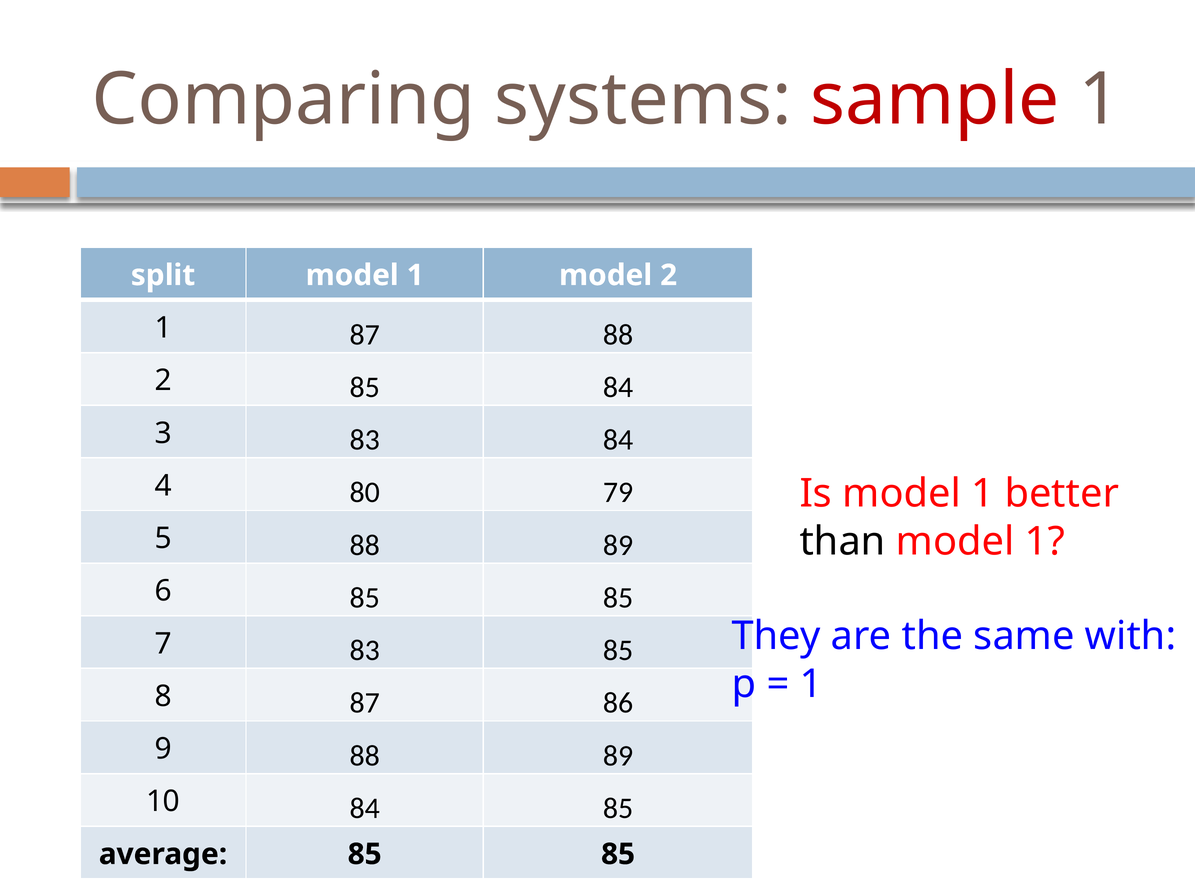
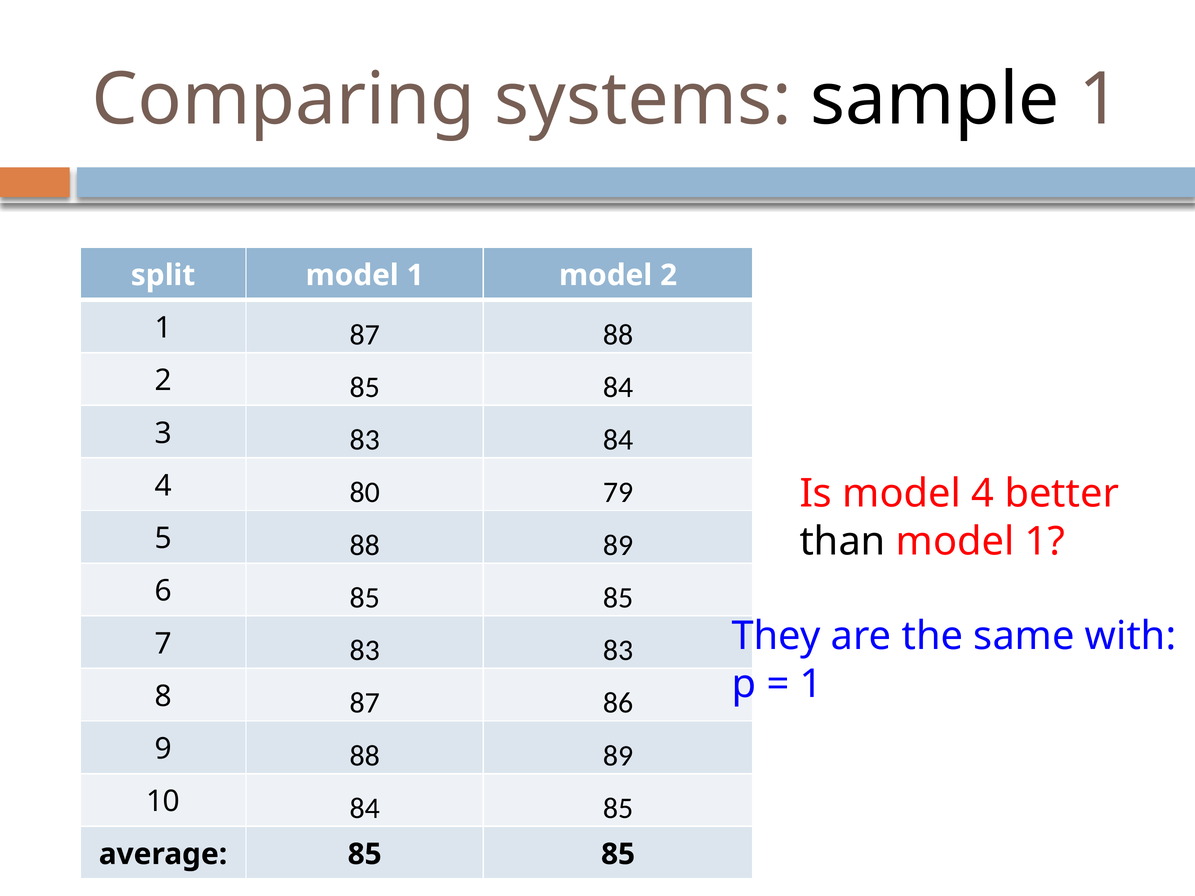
sample colour: red -> black
Is model 1: 1 -> 4
83 85: 85 -> 83
